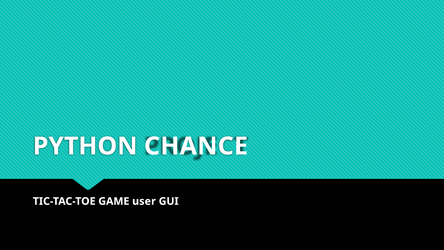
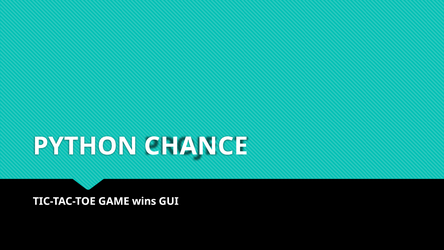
user: user -> wins
